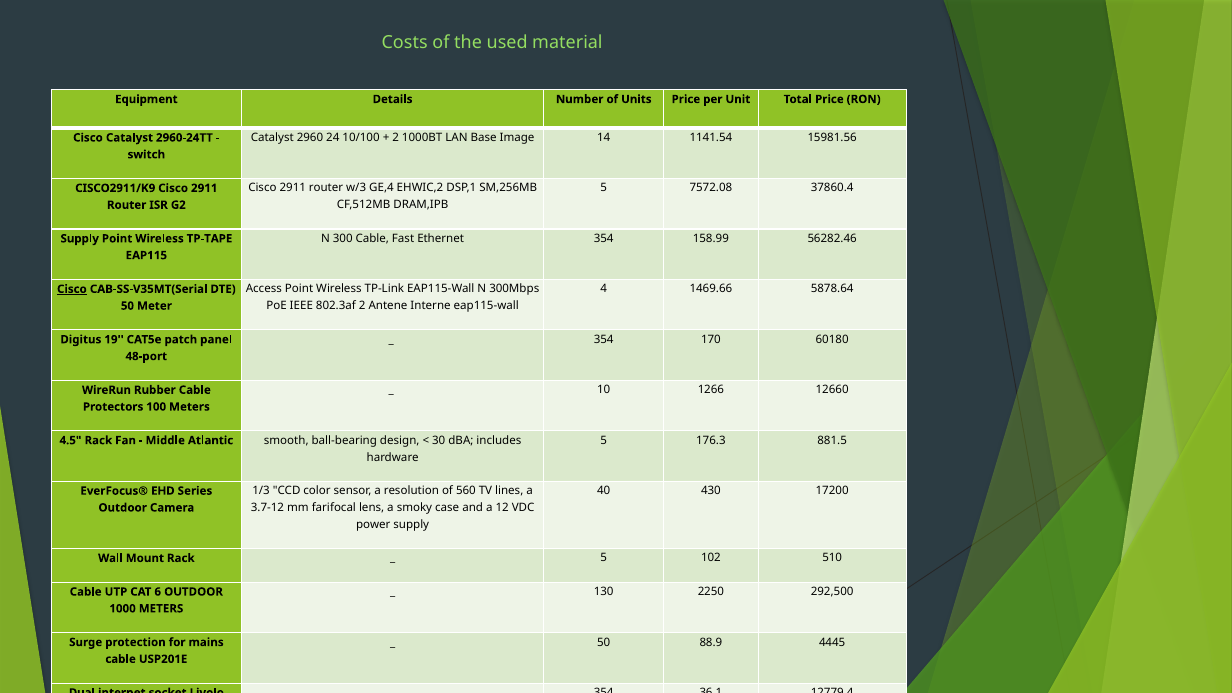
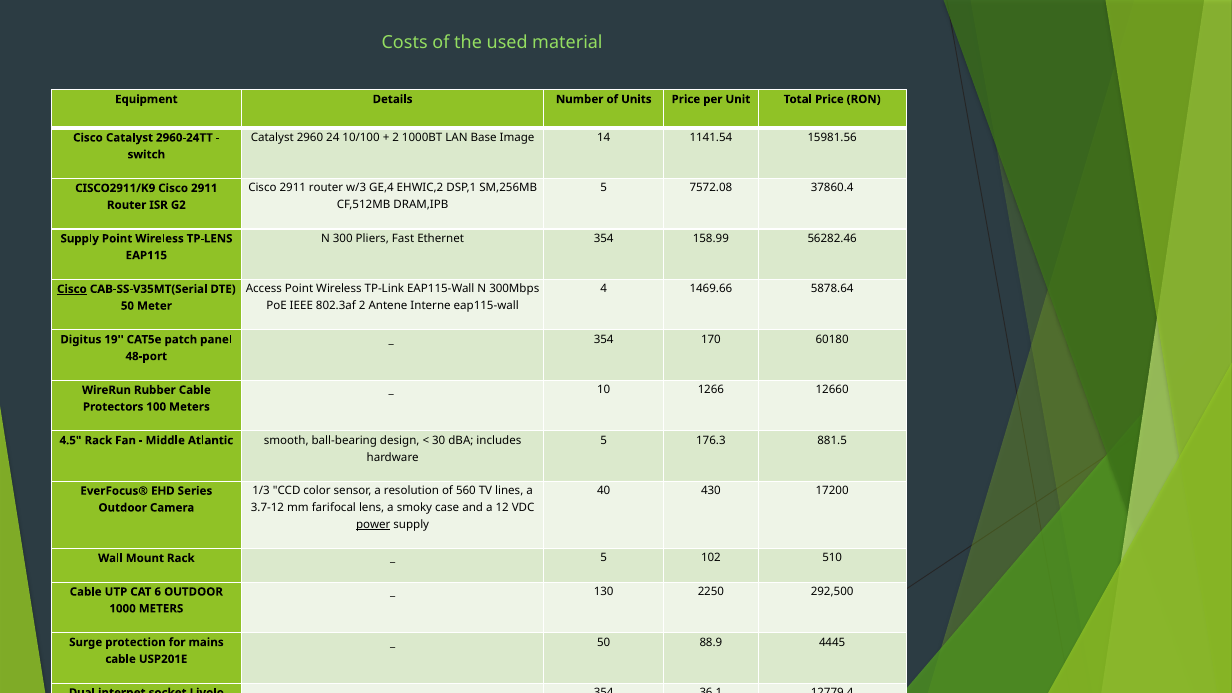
300 Cable: Cable -> Pliers
TP-TAPE: TP-TAPE -> TP-LENS
power underline: none -> present
